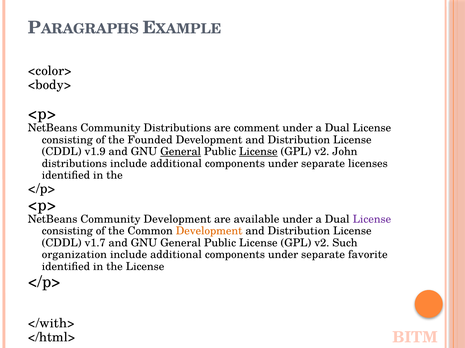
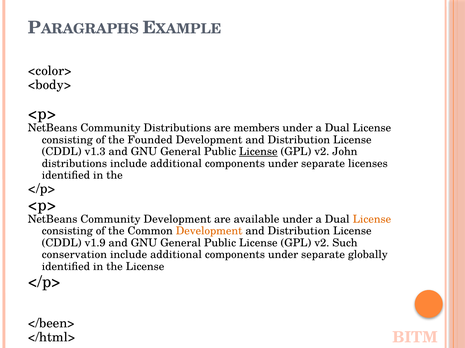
comment: comment -> members
v1.9: v1.9 -> v1.3
General at (181, 152) underline: present -> none
License at (372, 220) colour: purple -> orange
v1.7: v1.7 -> v1.9
organization: organization -> conservation
favorite: favorite -> globally
</with>: </with> -> </been>
